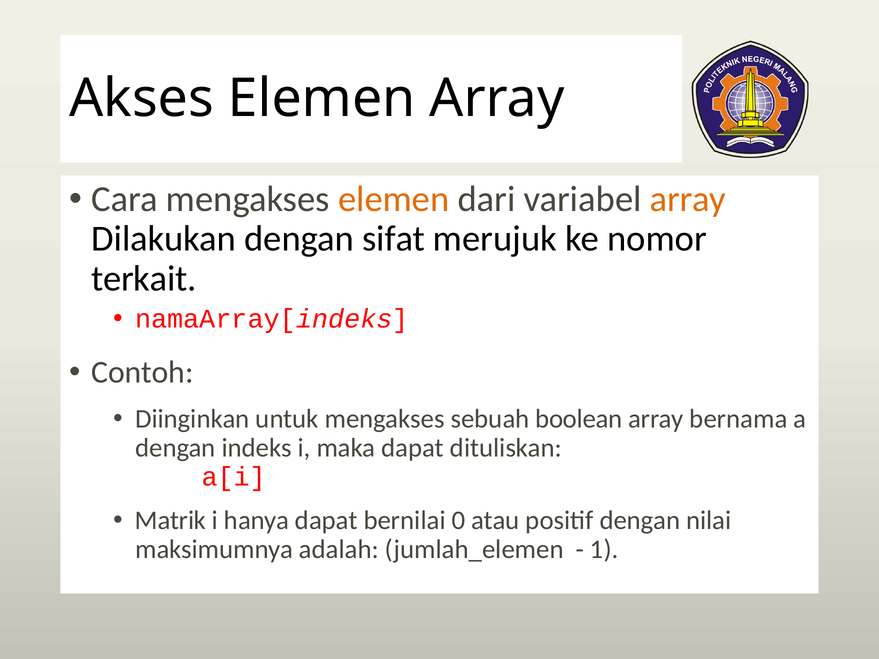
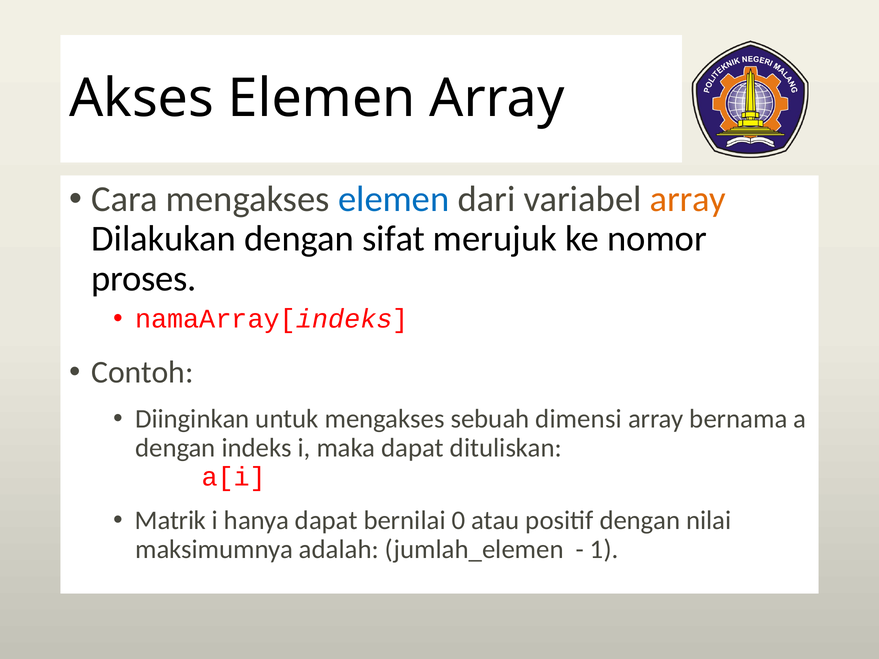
elemen at (394, 199) colour: orange -> blue
terkait: terkait -> proses
boolean: boolean -> dimensi
